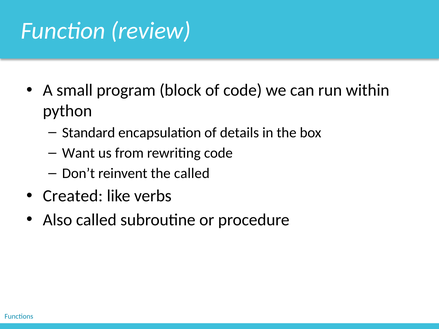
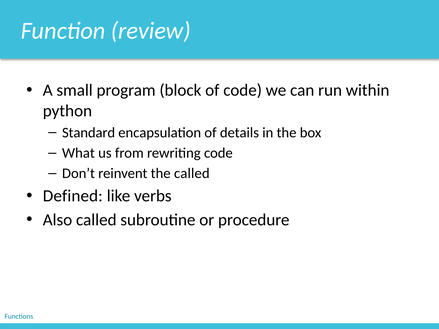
Want: Want -> What
Created: Created -> Defined
